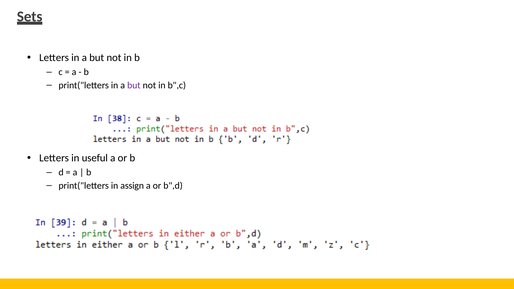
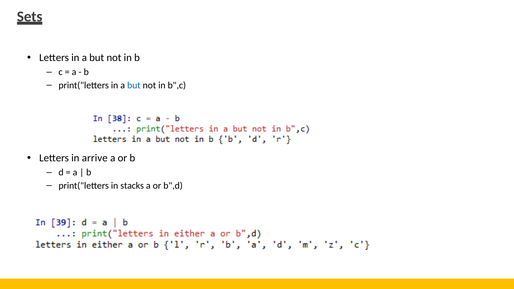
but at (134, 85) colour: purple -> blue
useful: useful -> arrive
assign: assign -> stacks
